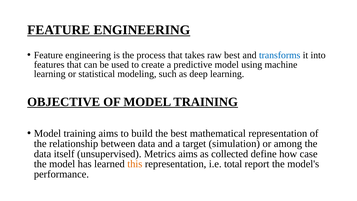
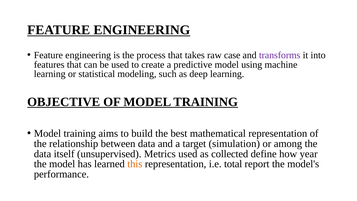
raw best: best -> case
transforms colour: blue -> purple
Metrics aims: aims -> used
case: case -> year
